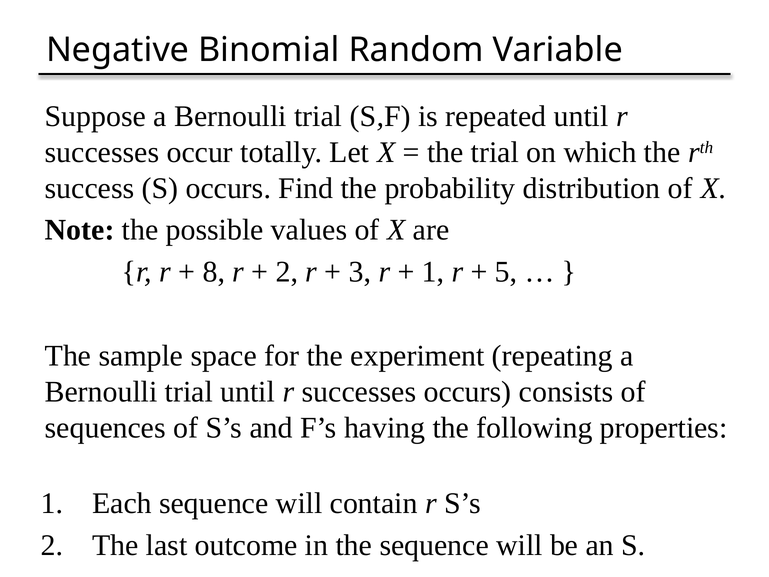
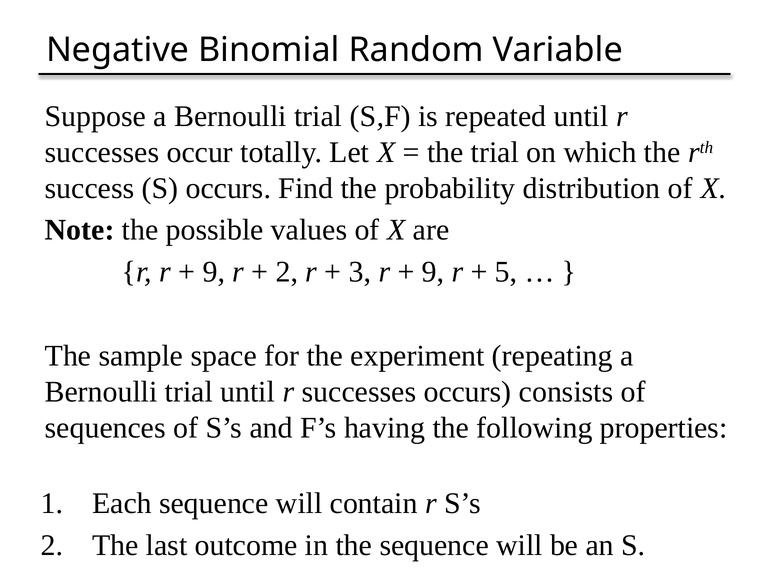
8 at (214, 272): 8 -> 9
1 at (433, 272): 1 -> 9
